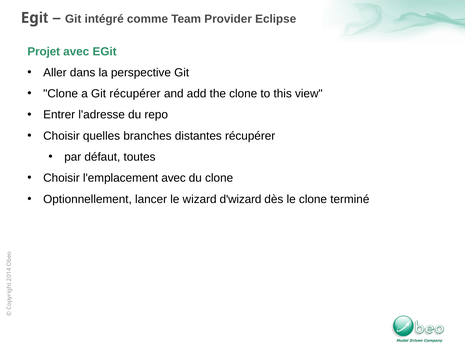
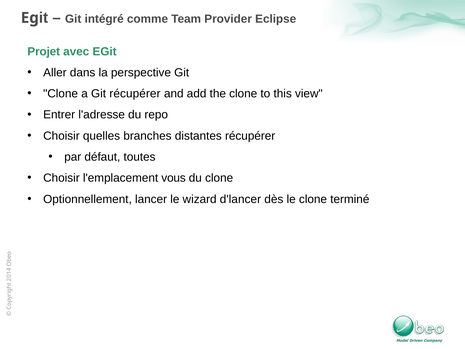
l'emplacement avec: avec -> vous
d'wizard: d'wizard -> d'lancer
